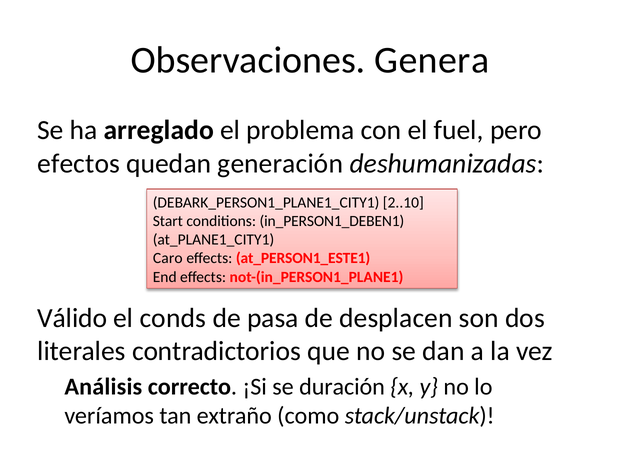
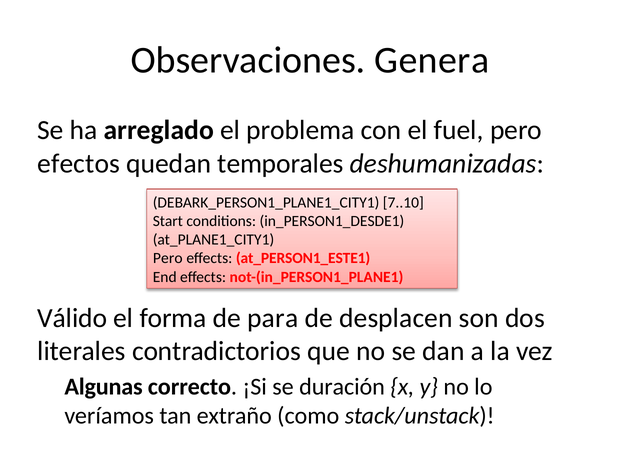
generación: generación -> temporales
2..10: 2..10 -> 7..10
in_PERSON1_DEBEN1: in_PERSON1_DEBEN1 -> in_PERSON1_DESDE1
Caro at (168, 258): Caro -> Pero
conds: conds -> forma
pasa: pasa -> para
Análisis: Análisis -> Algunas
